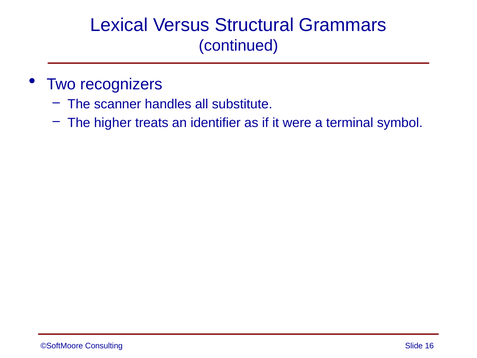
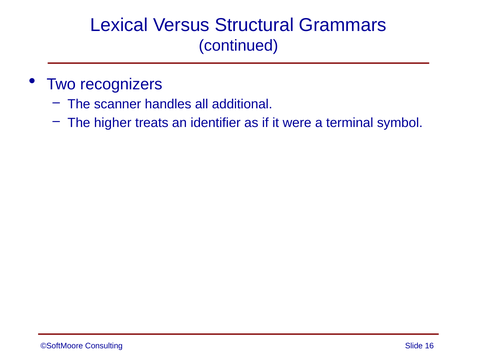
substitute: substitute -> additional
